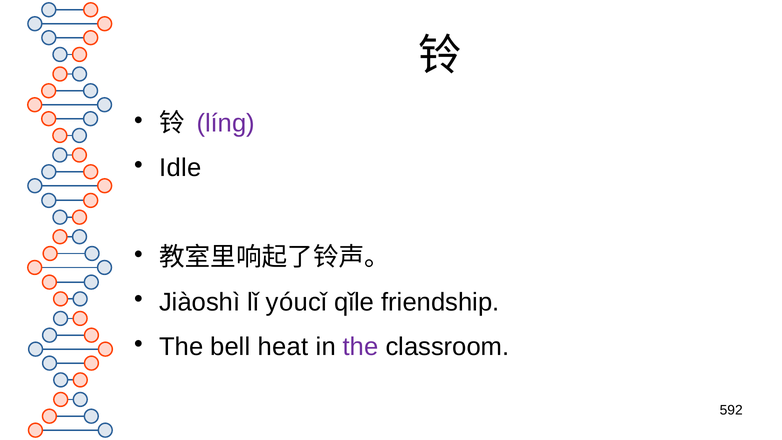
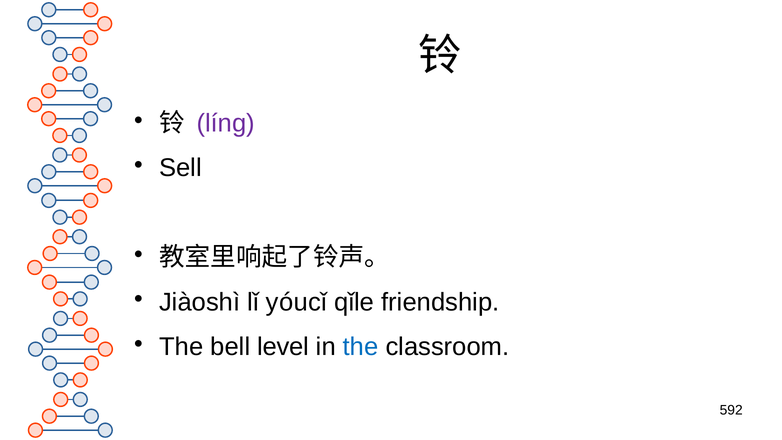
Idle: Idle -> Sell
heat: heat -> level
the at (361, 347) colour: purple -> blue
